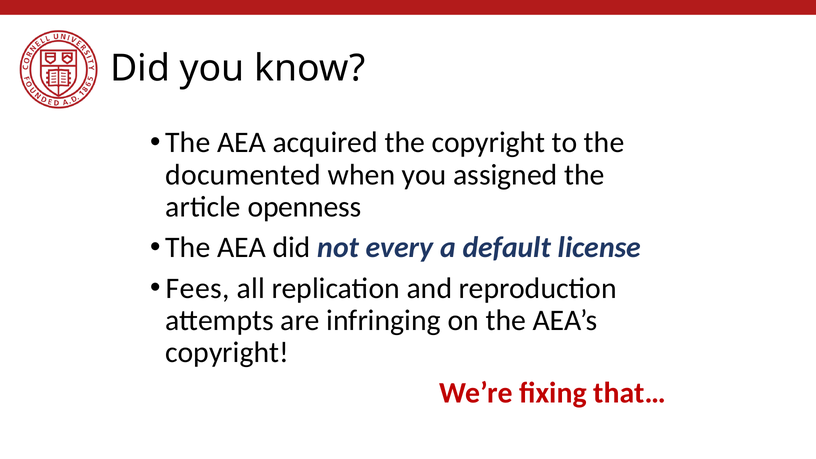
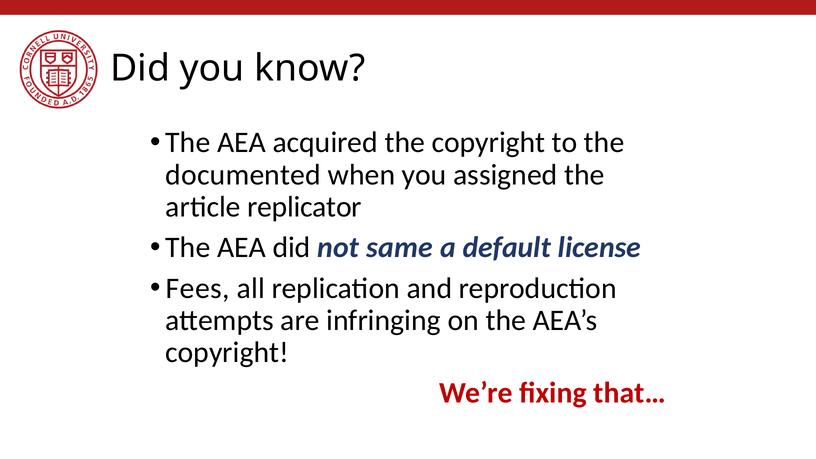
openness: openness -> replicator
every: every -> same
